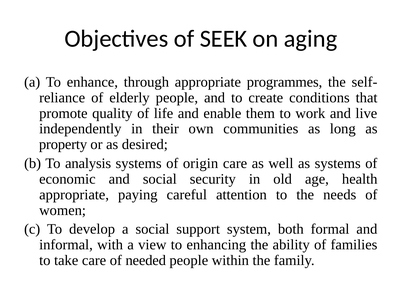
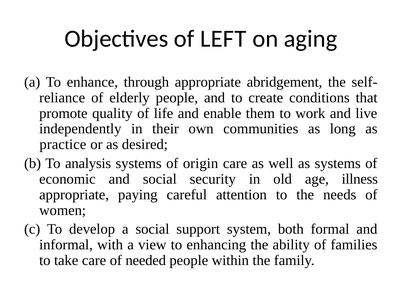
SEEK: SEEK -> LEFT
programmes: programmes -> abridgement
property: property -> practice
health: health -> illness
